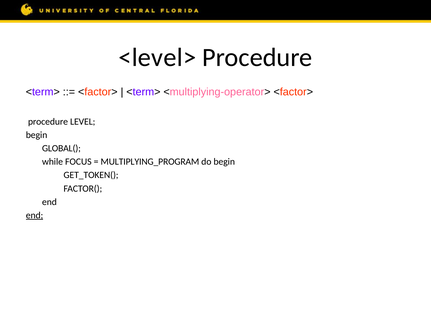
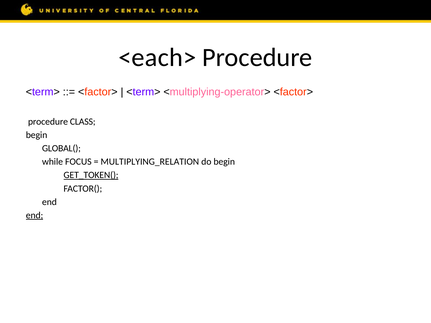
<level>: <level> -> <each>
LEVEL: LEVEL -> CLASS
MULTIPLYING_PROGRAM: MULTIPLYING_PROGRAM -> MULTIPLYING_RELATION
GET_TOKEN( underline: none -> present
